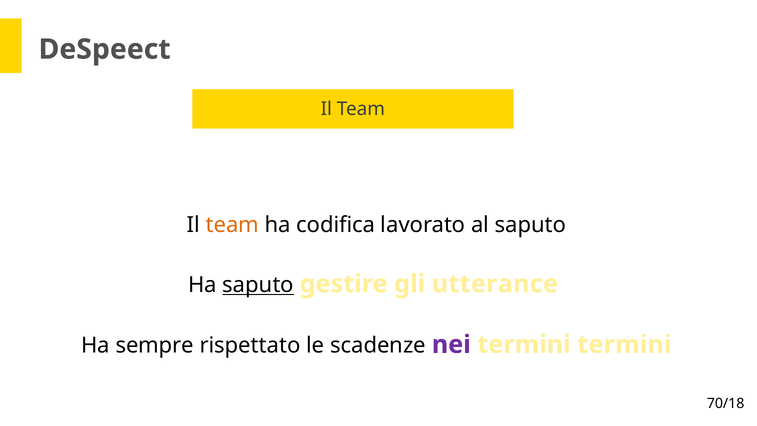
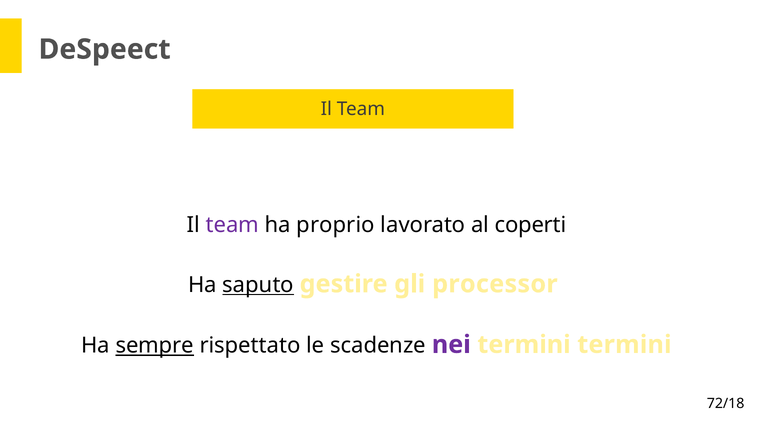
team at (232, 225) colour: orange -> purple
codifica: codifica -> proprio
al saputo: saputo -> coperti
utterance: utterance -> processor
sempre underline: none -> present
70/18: 70/18 -> 72/18
